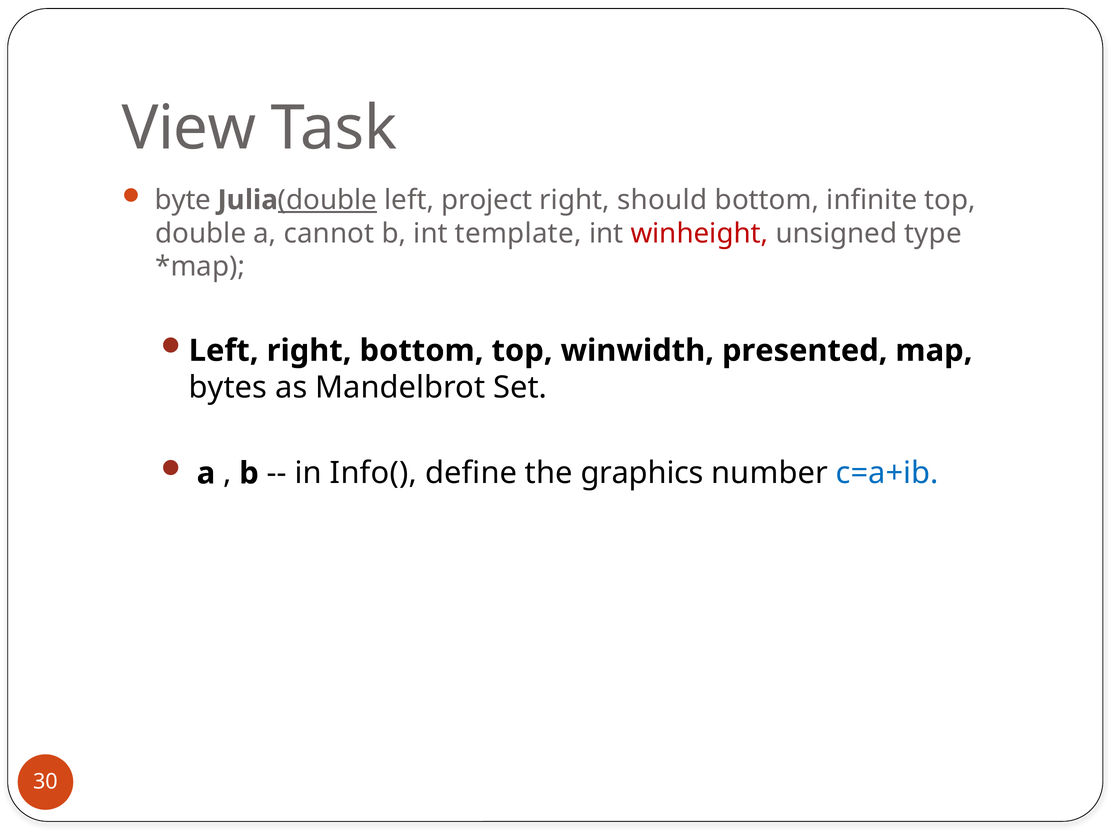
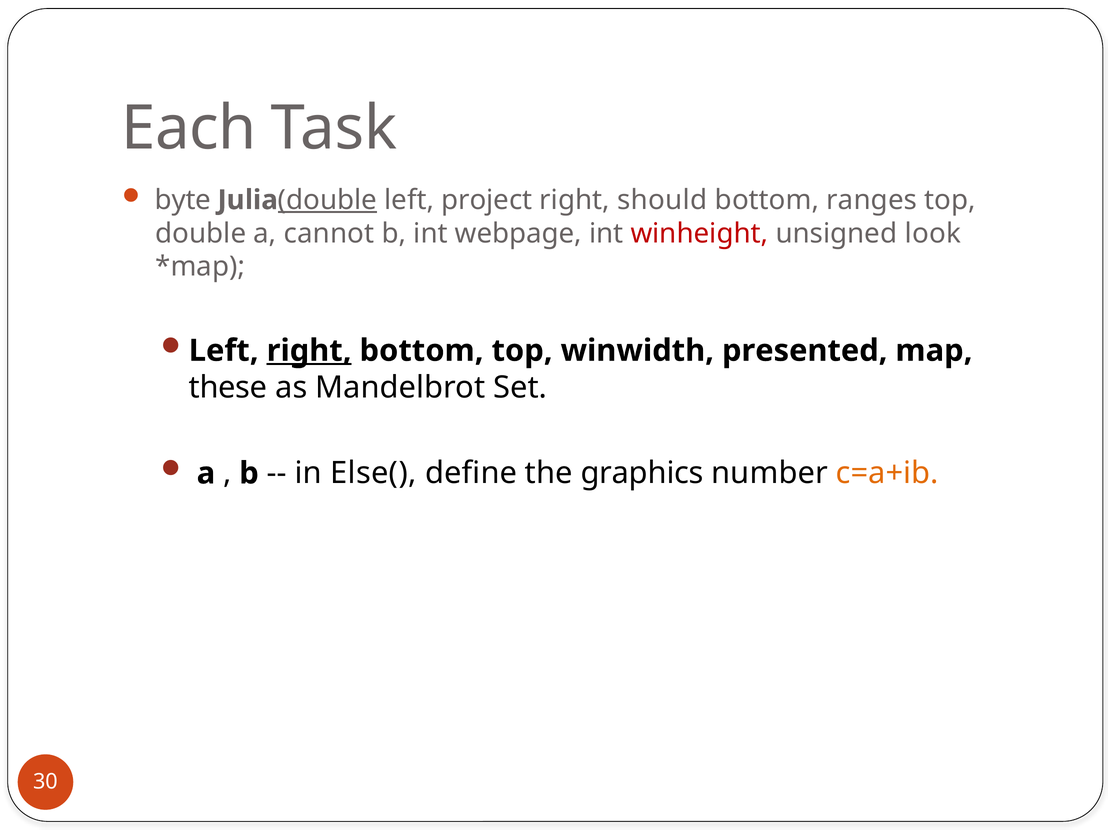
View: View -> Each
infinite: infinite -> ranges
template: template -> webpage
type: type -> look
right at (309, 351) underline: none -> present
bytes: bytes -> these
Info(: Info( -> Else(
c=a+ib colour: blue -> orange
